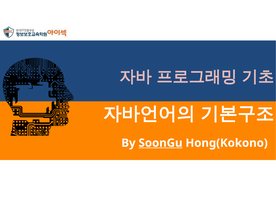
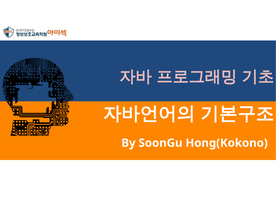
SoonGu underline: present -> none
